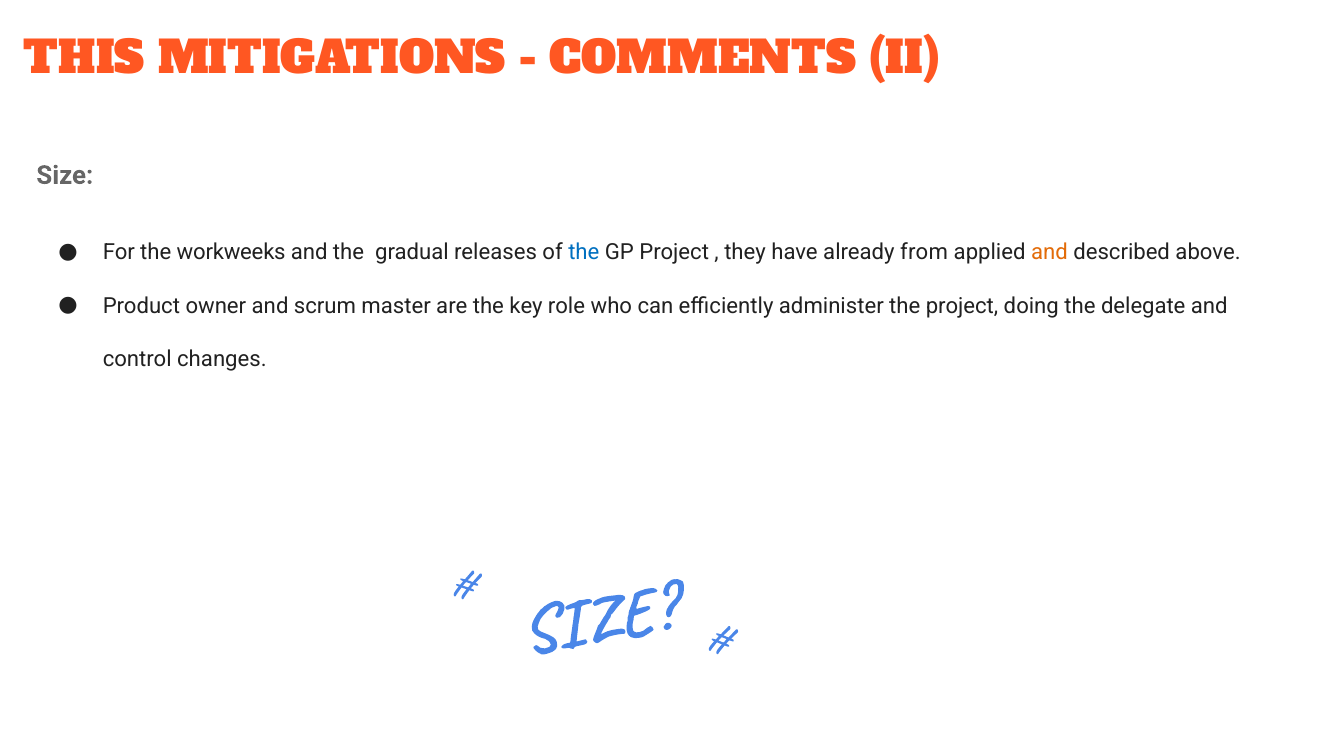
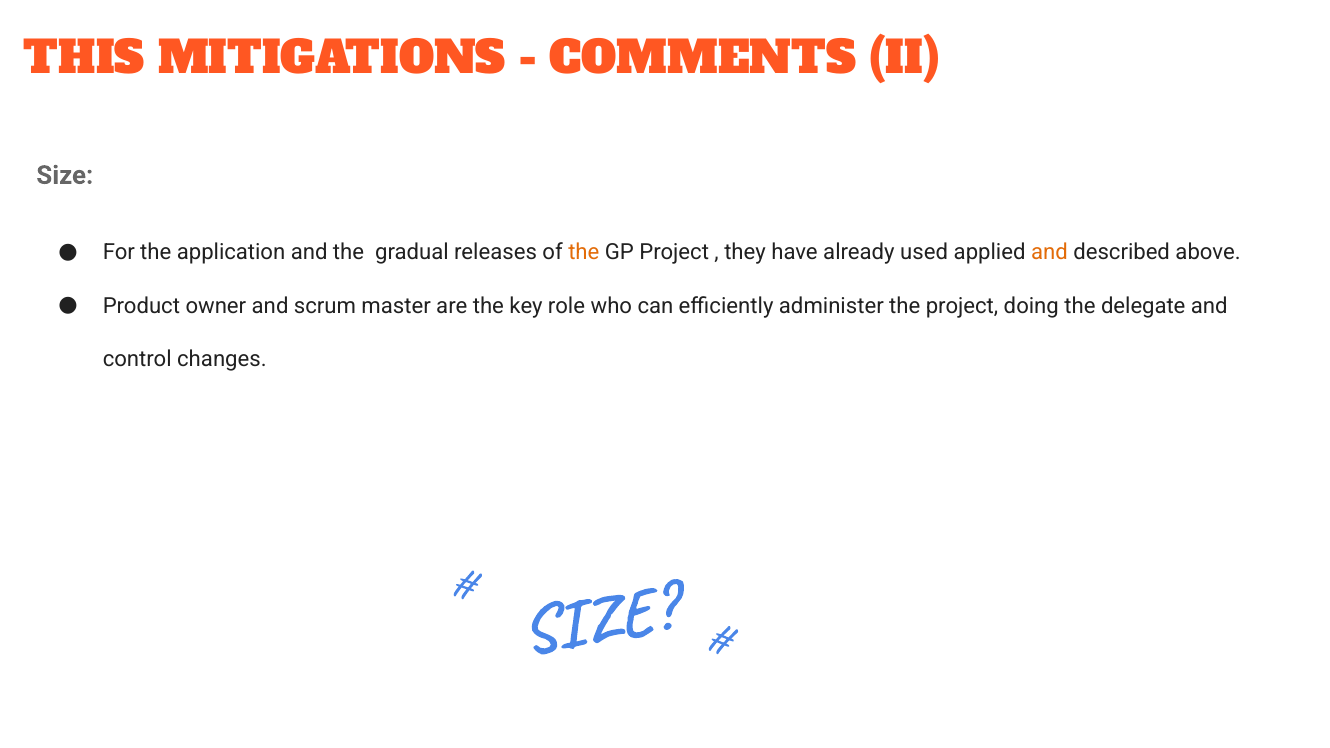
workweeks: workweeks -> application
the at (584, 253) colour: blue -> orange
from: from -> used
